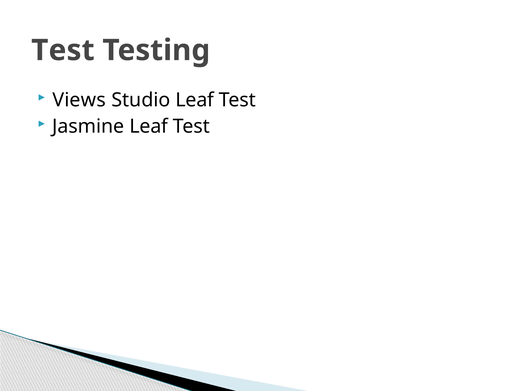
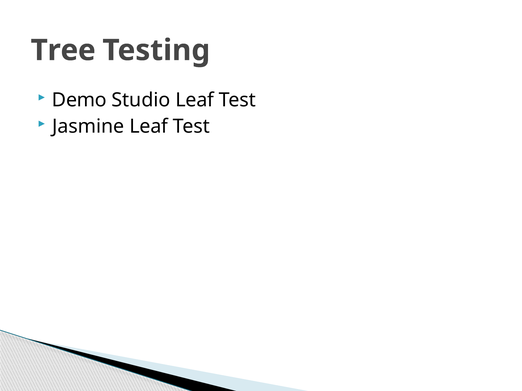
Test at (63, 50): Test -> Tree
Views: Views -> Demo
